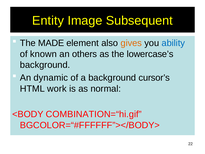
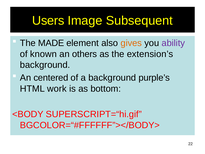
Entity: Entity -> Users
ability colour: blue -> purple
lowercase’s: lowercase’s -> extension’s
dynamic: dynamic -> centered
cursor’s: cursor’s -> purple’s
normal: normal -> bottom
COMBINATION=“hi.gif: COMBINATION=“hi.gif -> SUPERSCRIPT=“hi.gif
